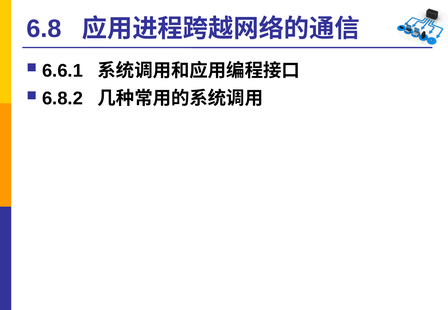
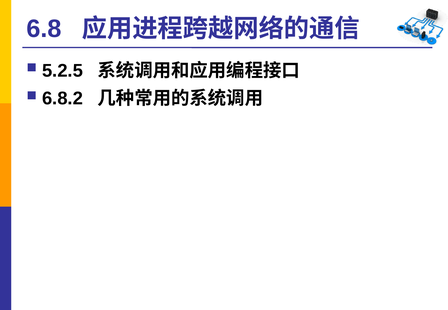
6.6.1: 6.6.1 -> 5.2.5
